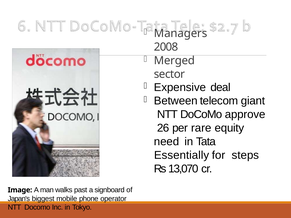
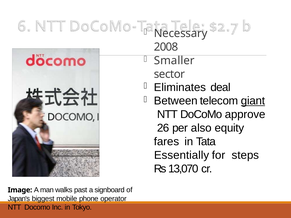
Managers: Managers -> Necessary
Merged: Merged -> Smaller
Expensive: Expensive -> Eliminates
giant underline: none -> present
rare: rare -> also
need: need -> fares
